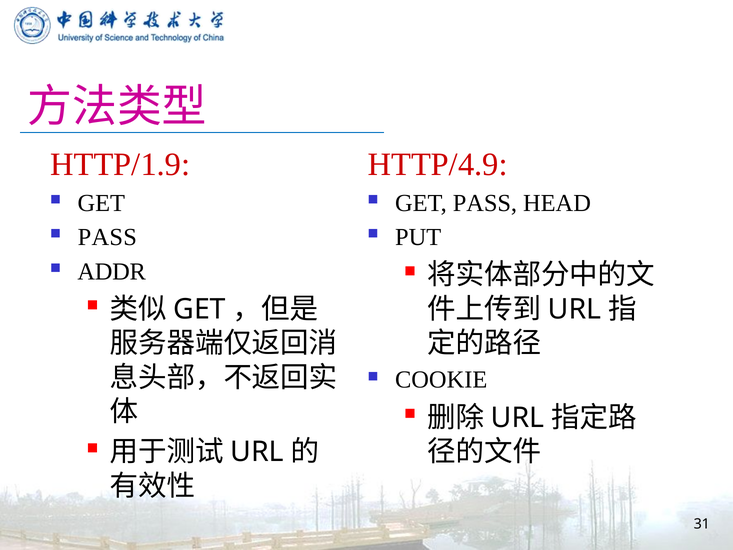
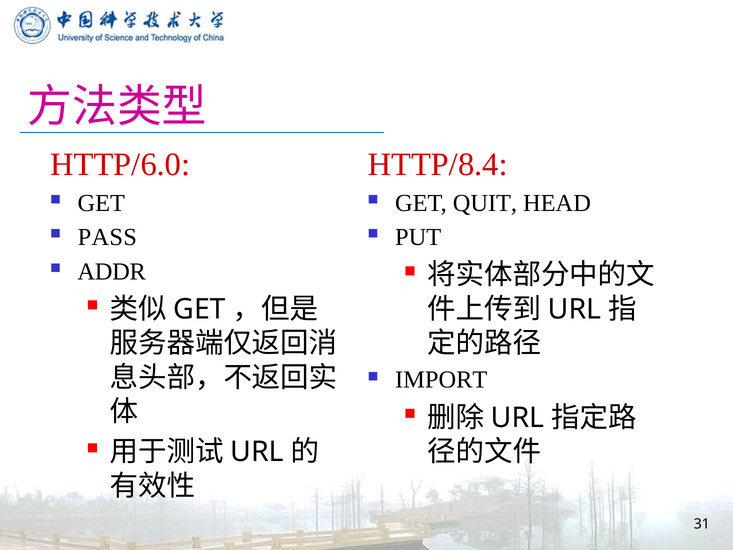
HTTP/1.9: HTTP/1.9 -> HTTP/6.0
HTTP/4.9: HTTP/4.9 -> HTTP/8.4
GET PASS: PASS -> QUIT
COOKIE: COOKIE -> IMPORT
